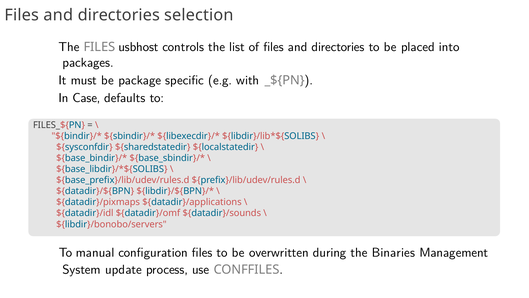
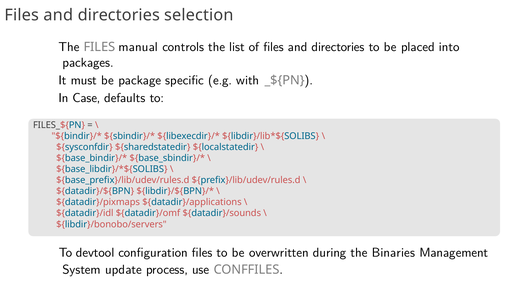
usbhost: usbhost -> manual
manual: manual -> devtool
